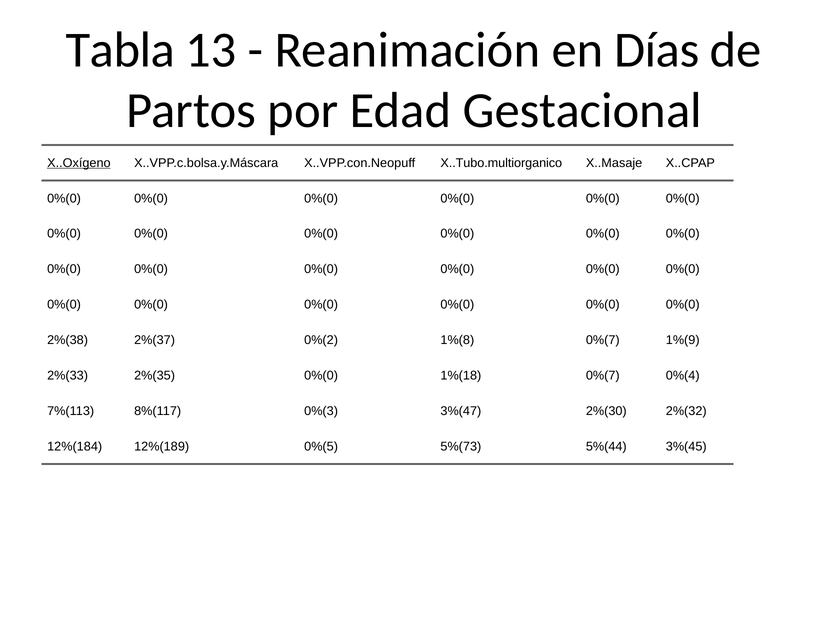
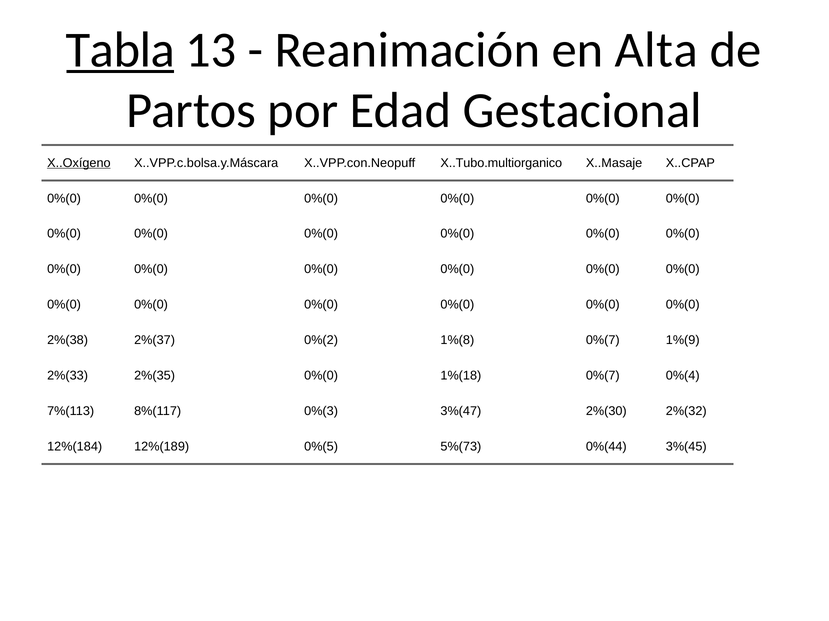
Tabla underline: none -> present
Días: Días -> Alta
5%(44: 5%(44 -> 0%(44
